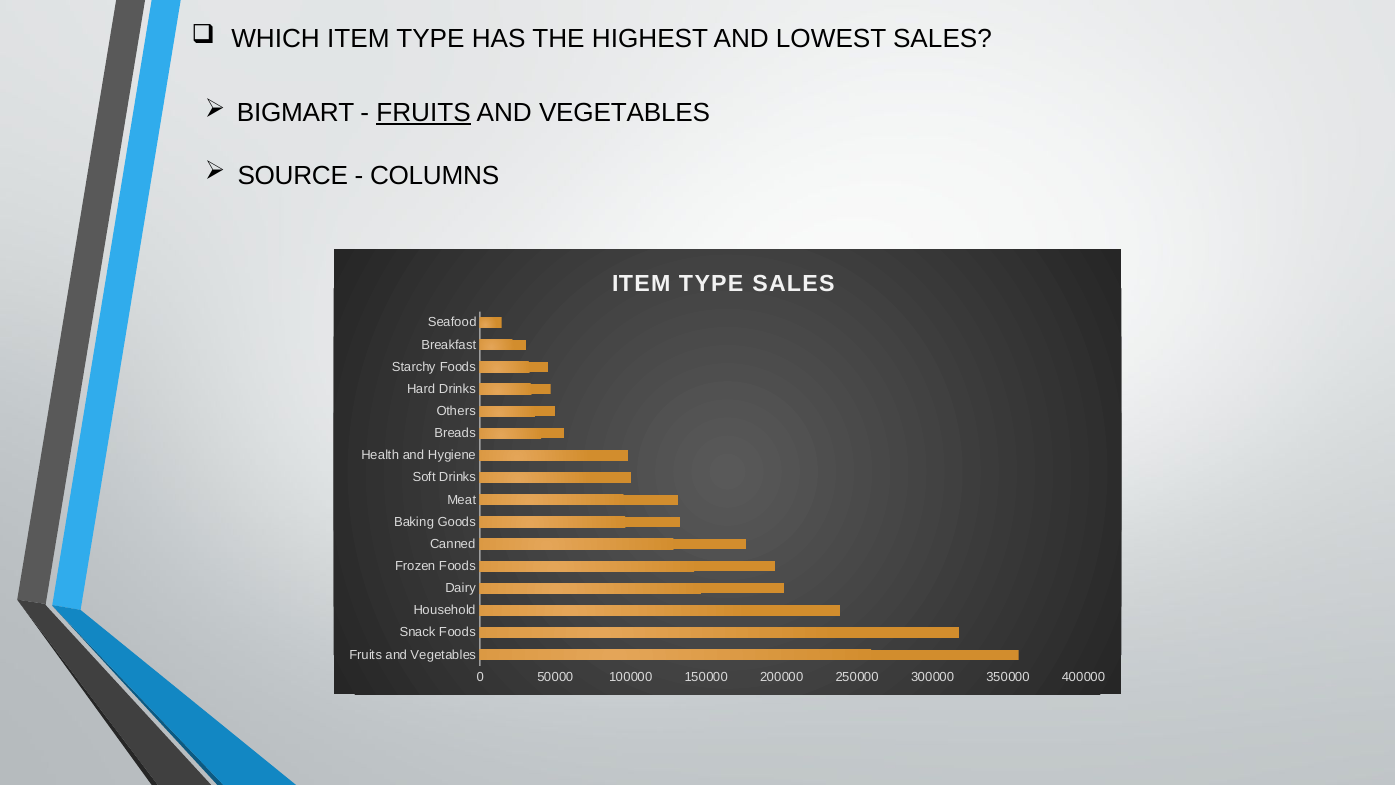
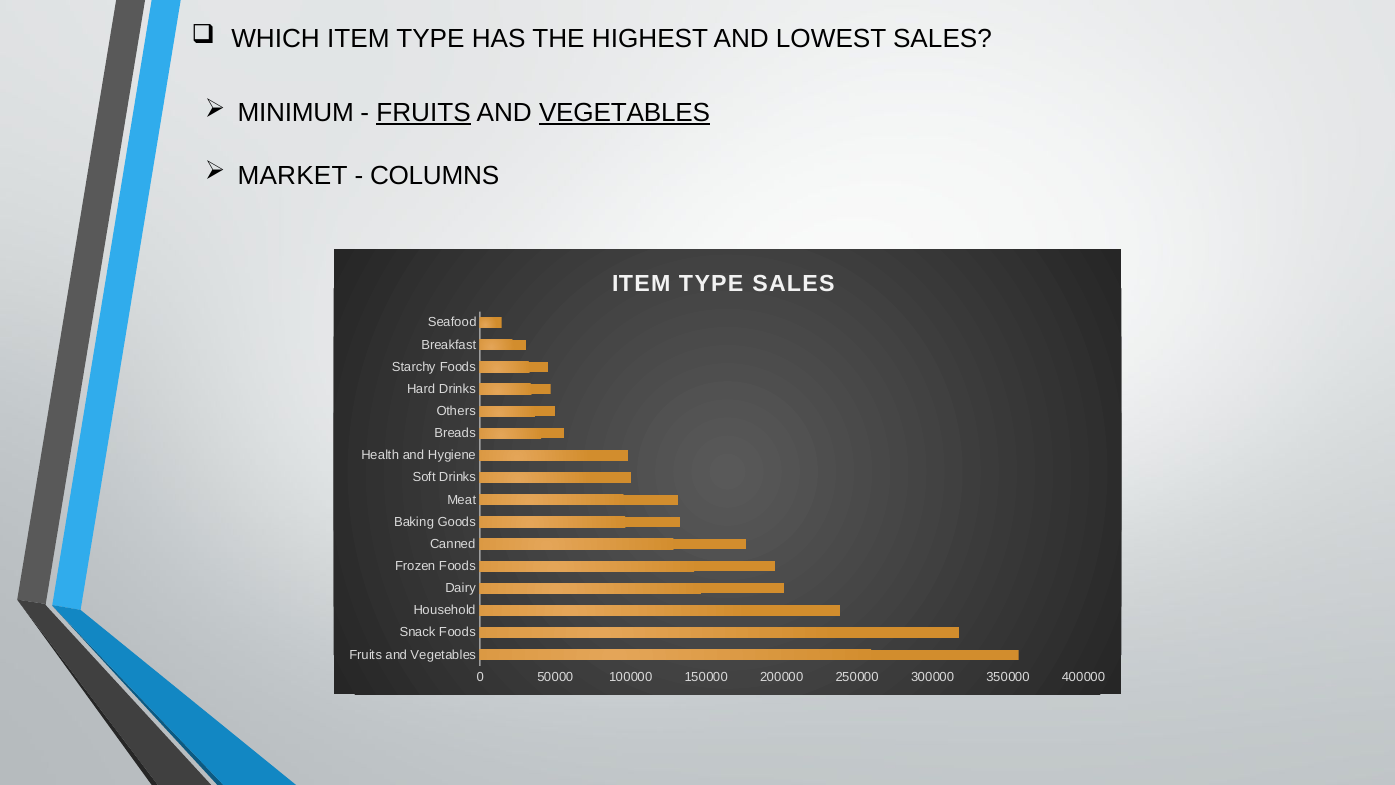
BIGMART: BIGMART -> MINIMUM
VEGETABLES at (625, 113) underline: none -> present
SOURCE: SOURCE -> MARKET
